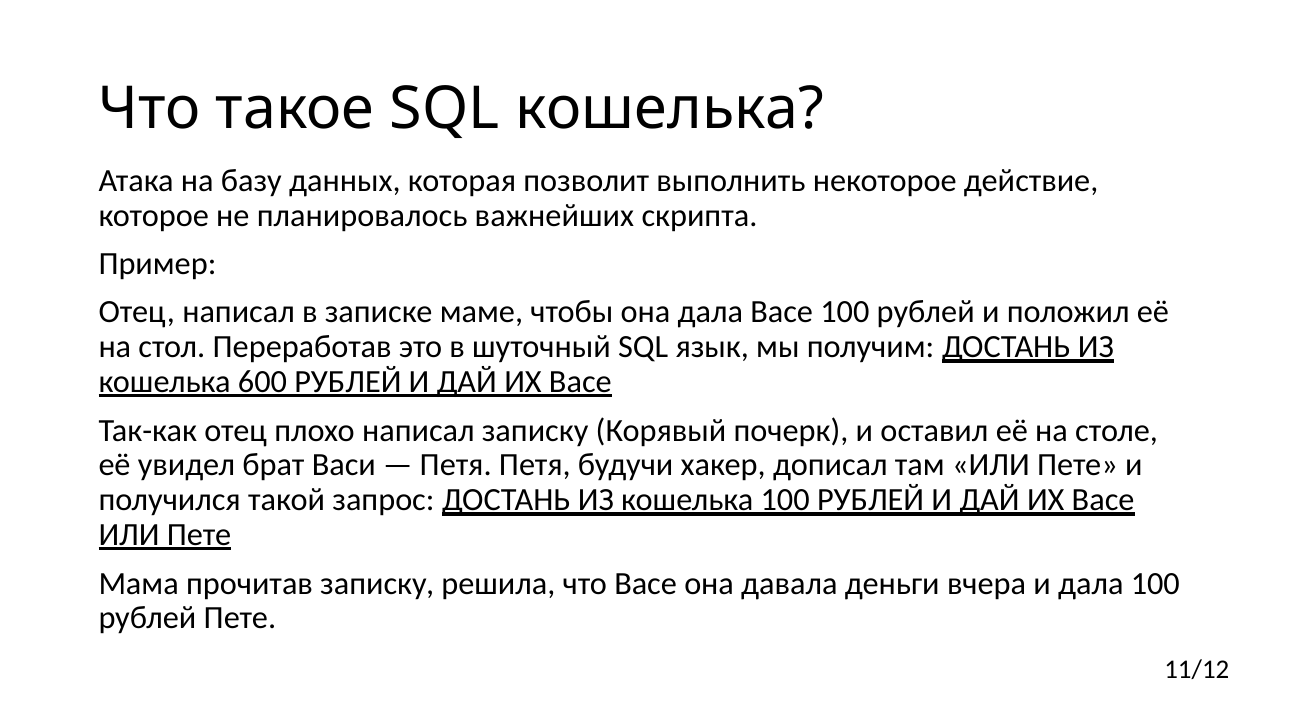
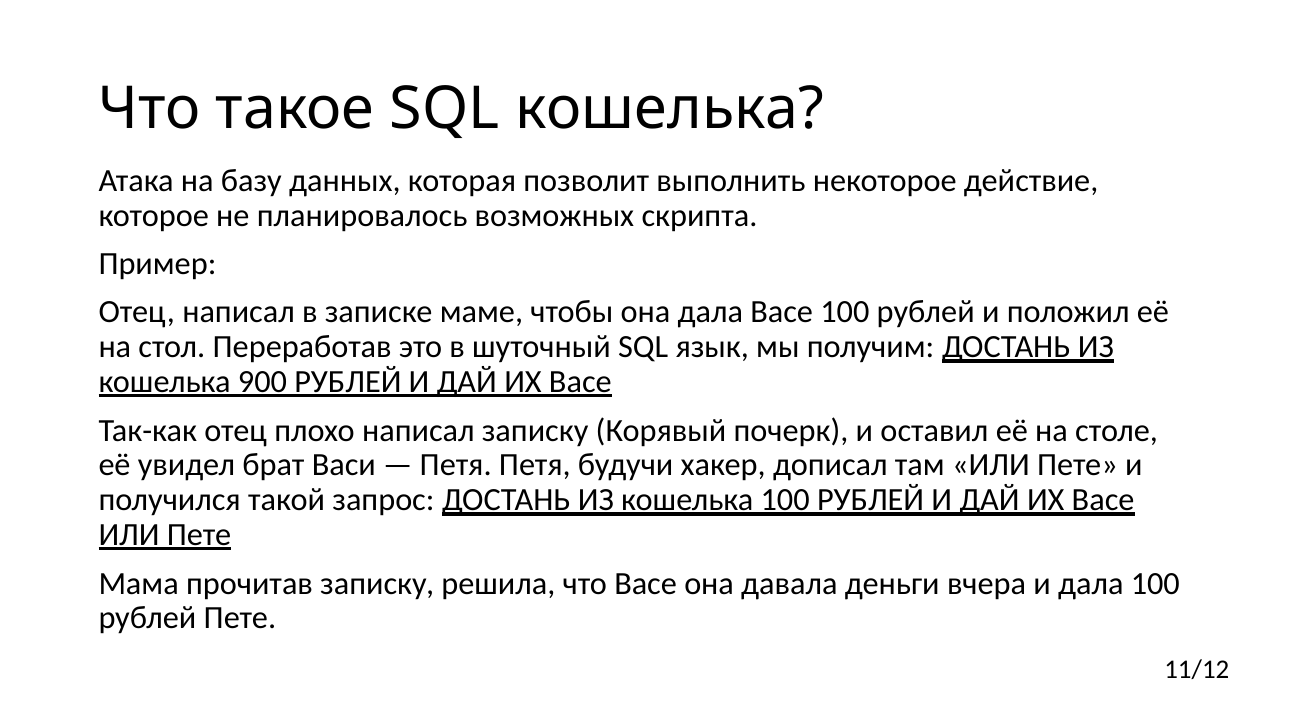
важнейших: важнейших -> возможных
600: 600 -> 900
